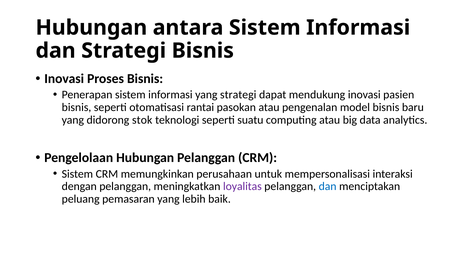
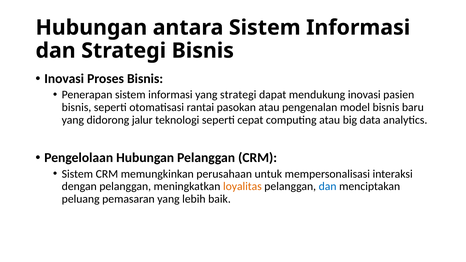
stok: stok -> jalur
suatu: suatu -> cepat
loyalitas colour: purple -> orange
